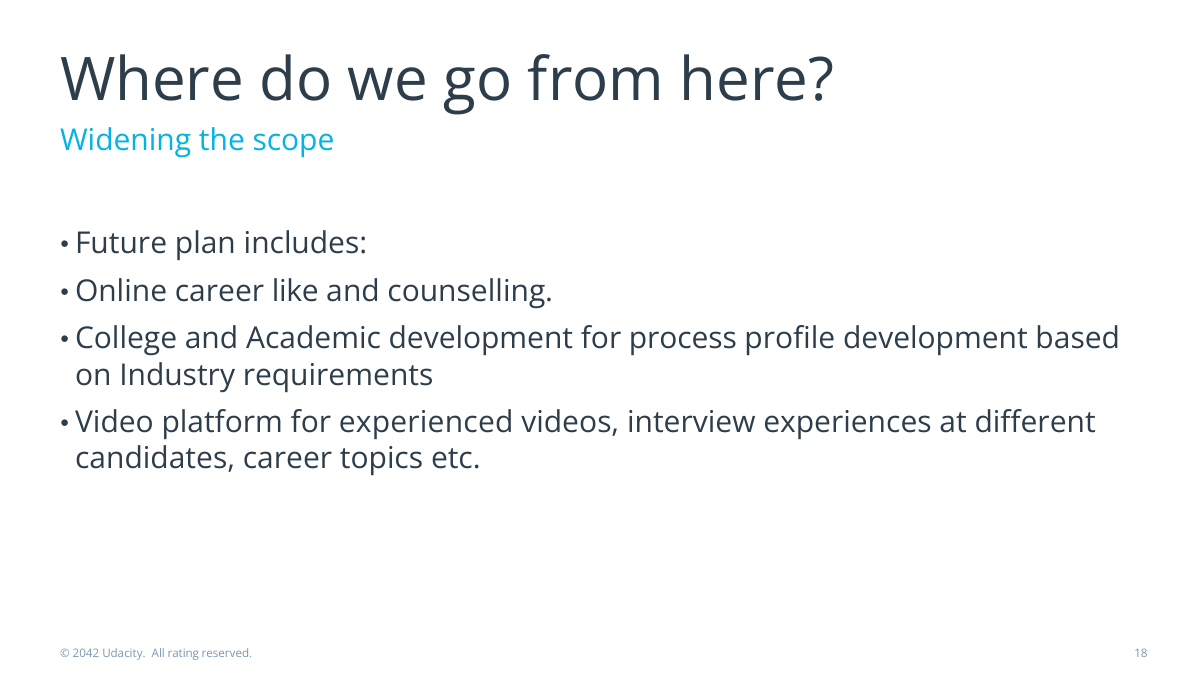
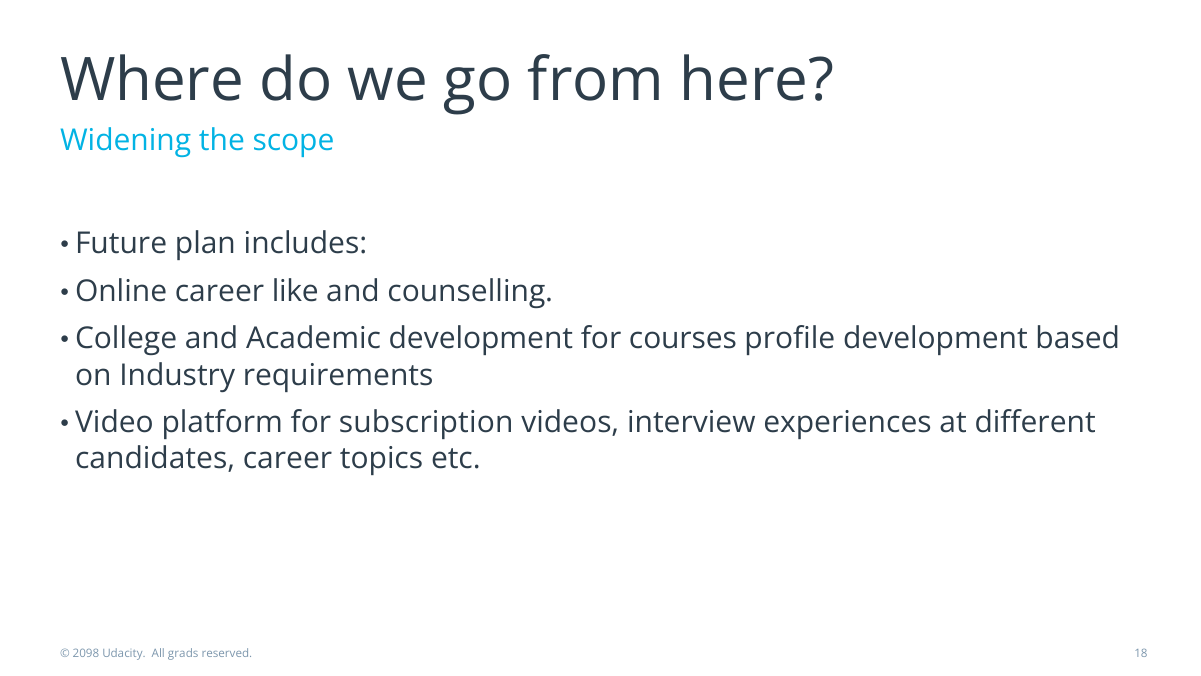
process: process -> courses
experienced: experienced -> subscription
2042: 2042 -> 2098
rating: rating -> grads
